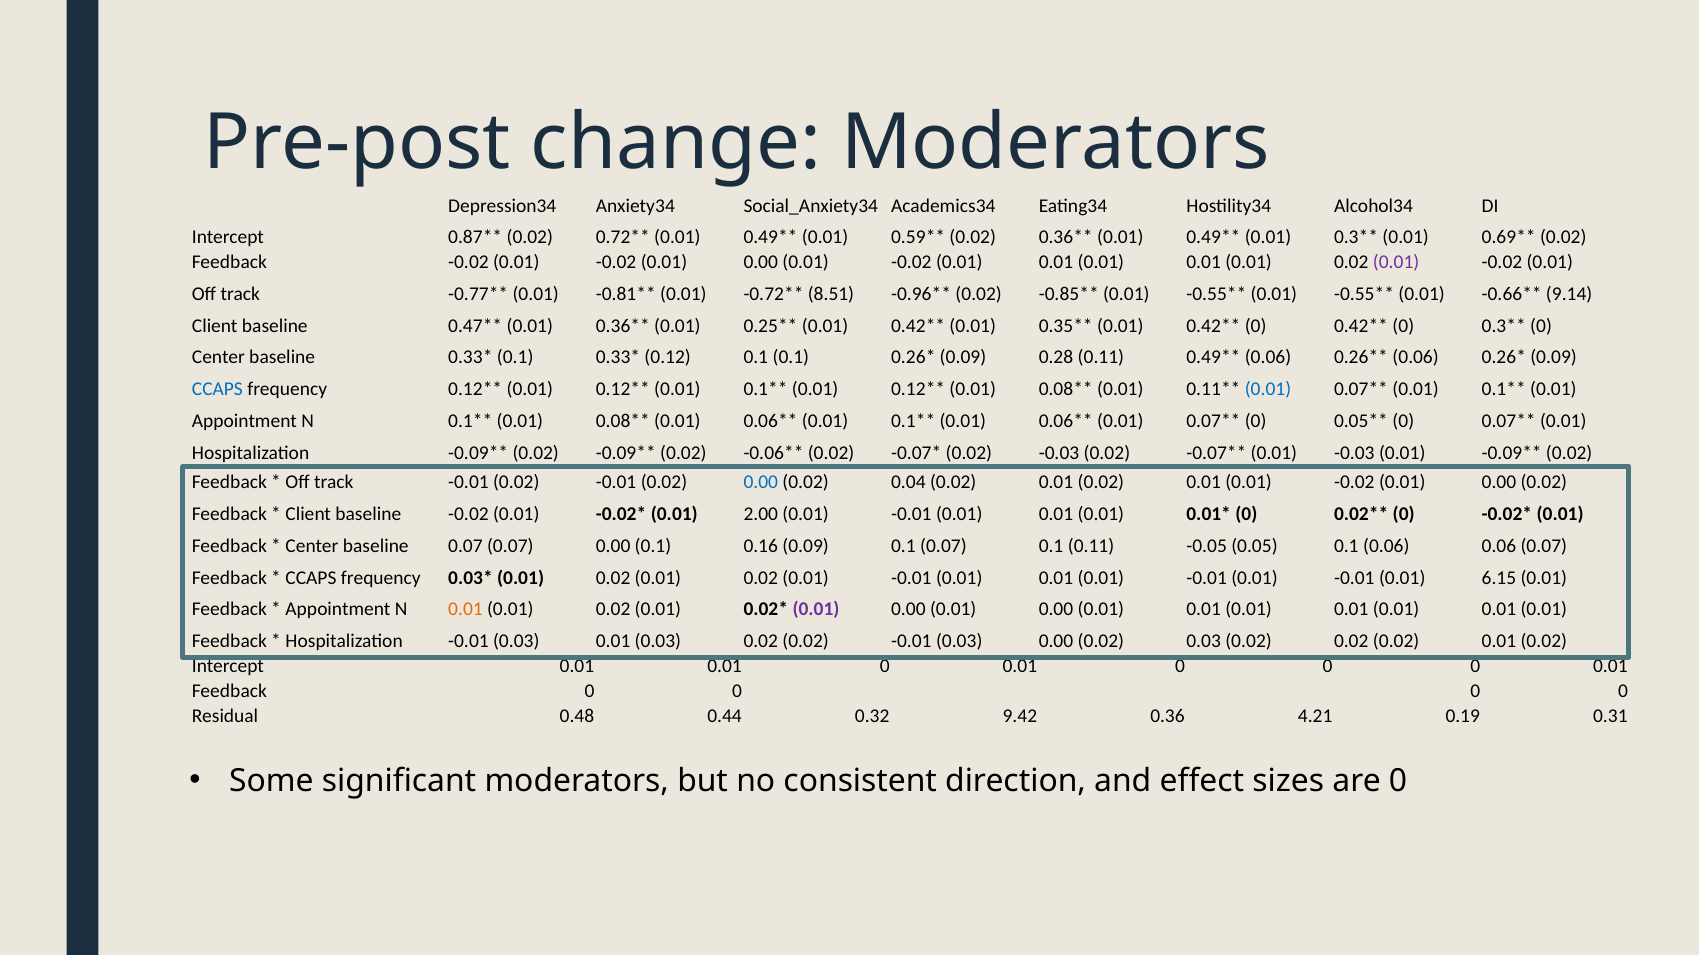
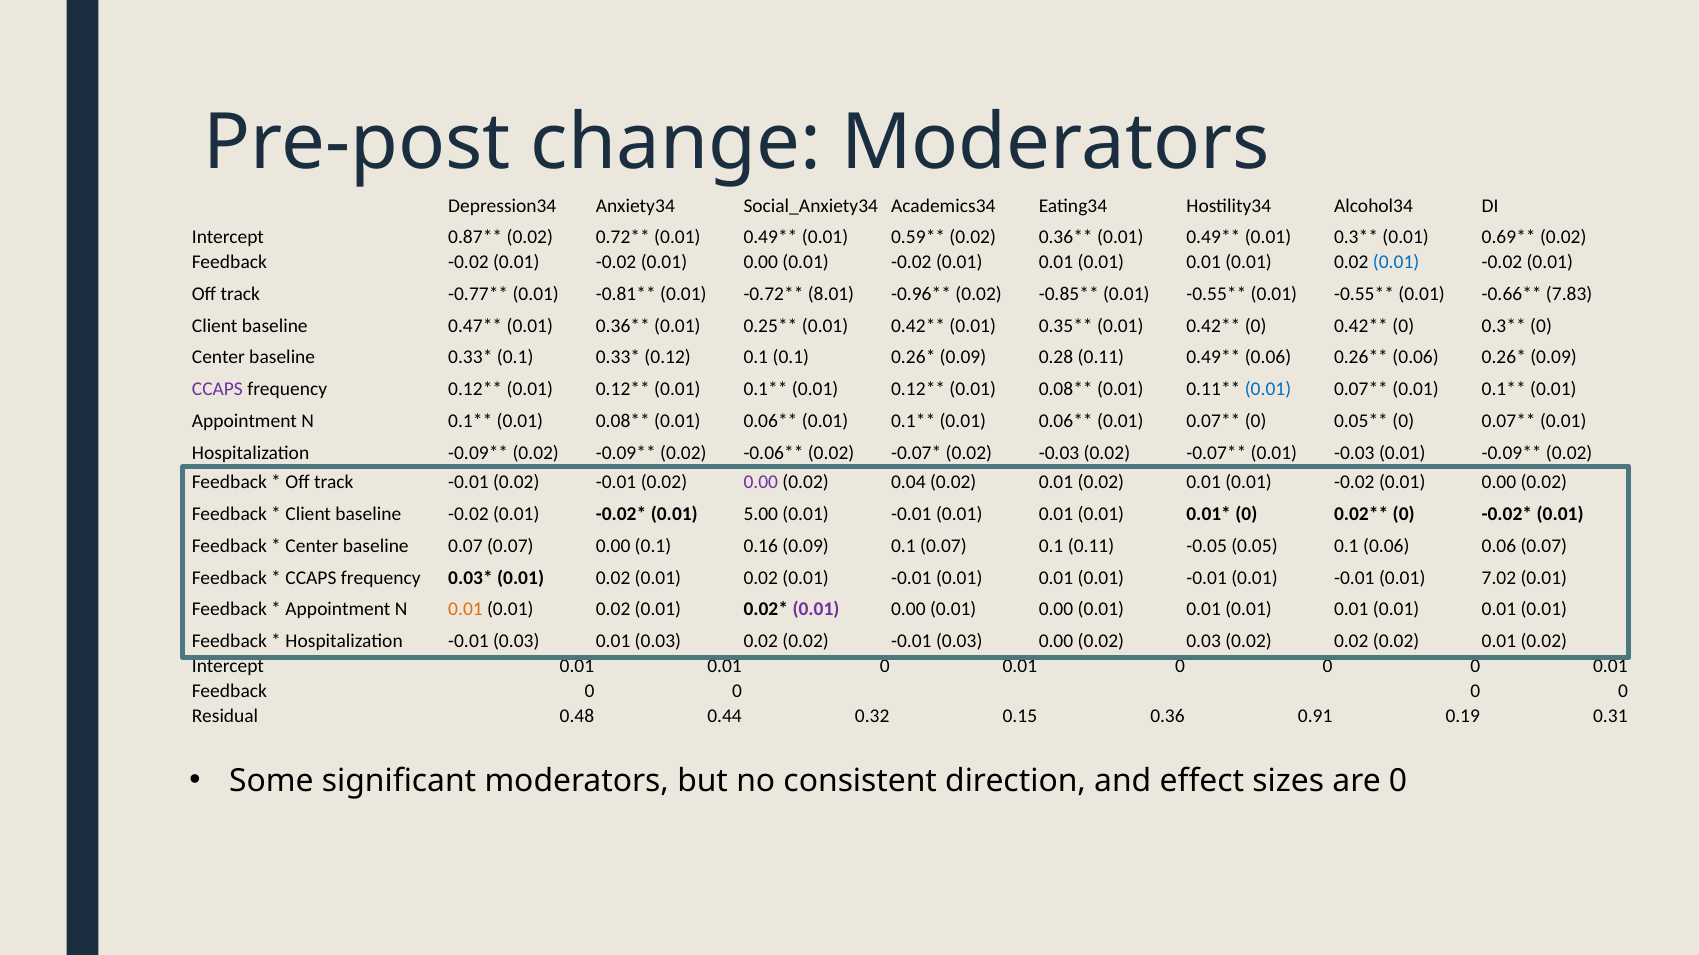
0.01 at (1396, 262) colour: purple -> blue
8.51: 8.51 -> 8.01
9.14: 9.14 -> 7.83
CCAPS at (217, 389) colour: blue -> purple
0.00 at (761, 483) colour: blue -> purple
2.00: 2.00 -> 5.00
6.15: 6.15 -> 7.02
9.42: 9.42 -> 0.15
4.21: 4.21 -> 0.91
